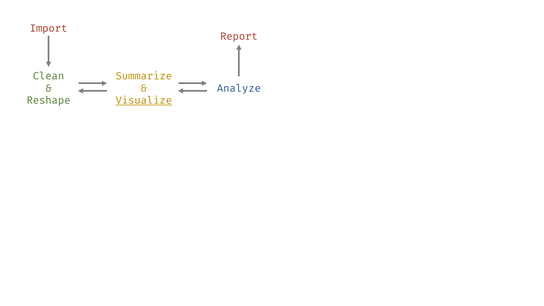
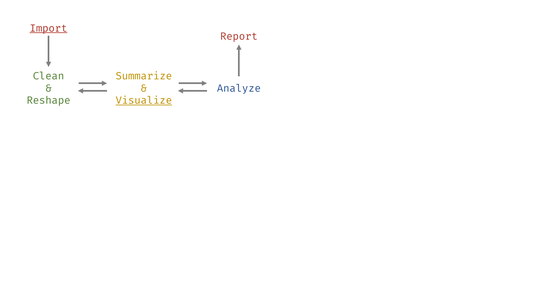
Import underline: none -> present
